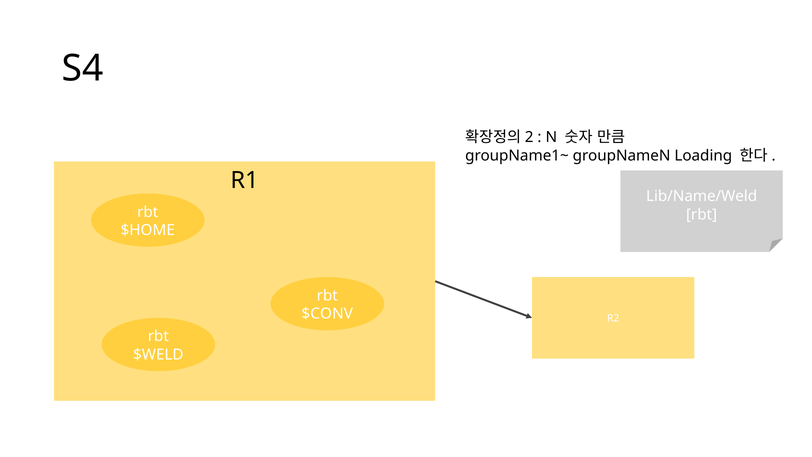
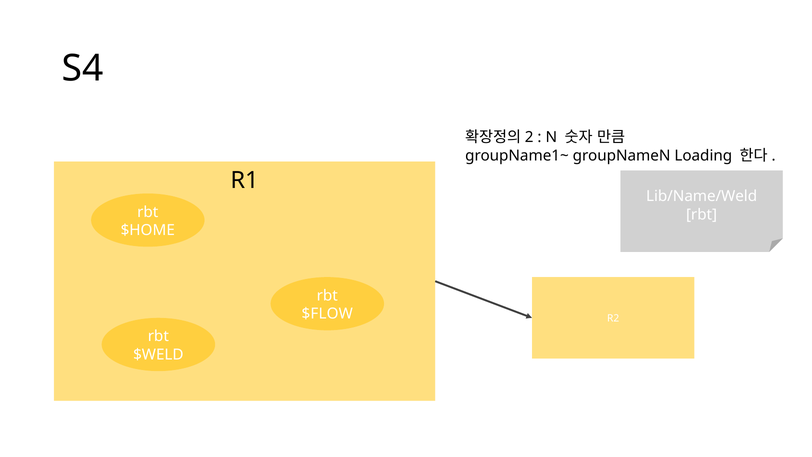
$CONV: $CONV -> $FLOW
